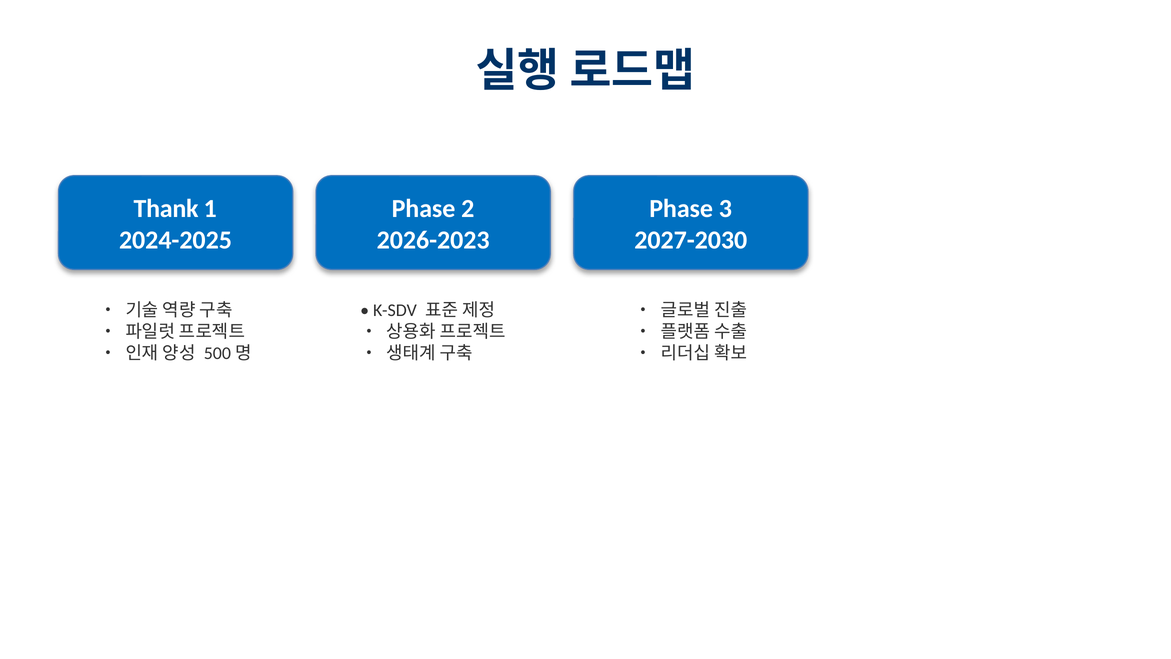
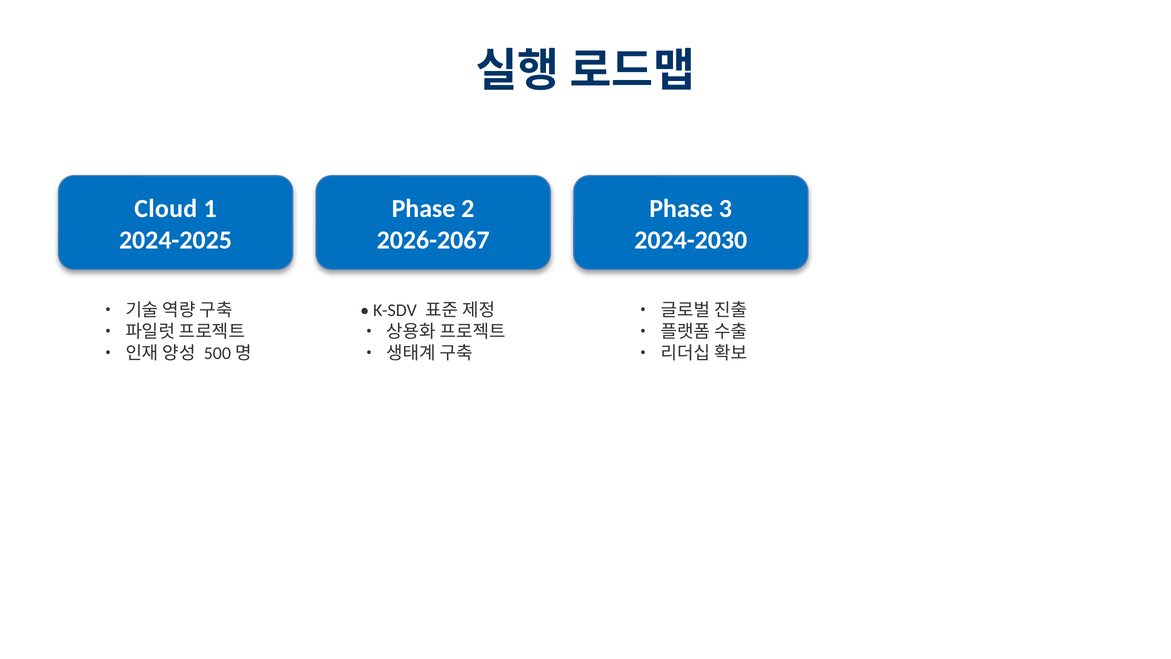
Thank: Thank -> Cloud
2026-2023: 2026-2023 -> 2026-2067
2027-2030: 2027-2030 -> 2024-2030
